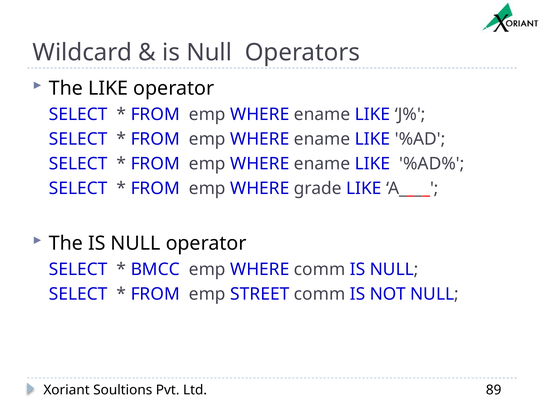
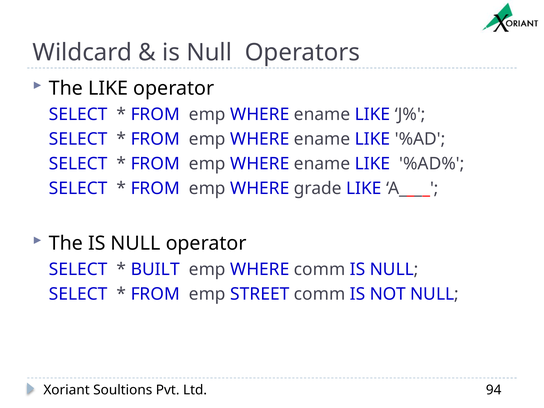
BMCC: BMCC -> BUILT
89: 89 -> 94
